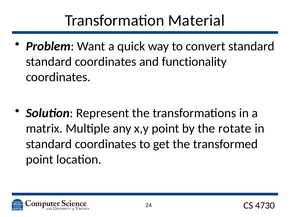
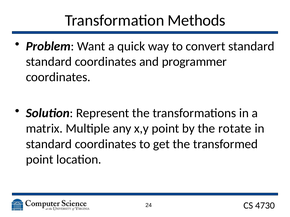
Material: Material -> Methods
functionality: functionality -> programmer
